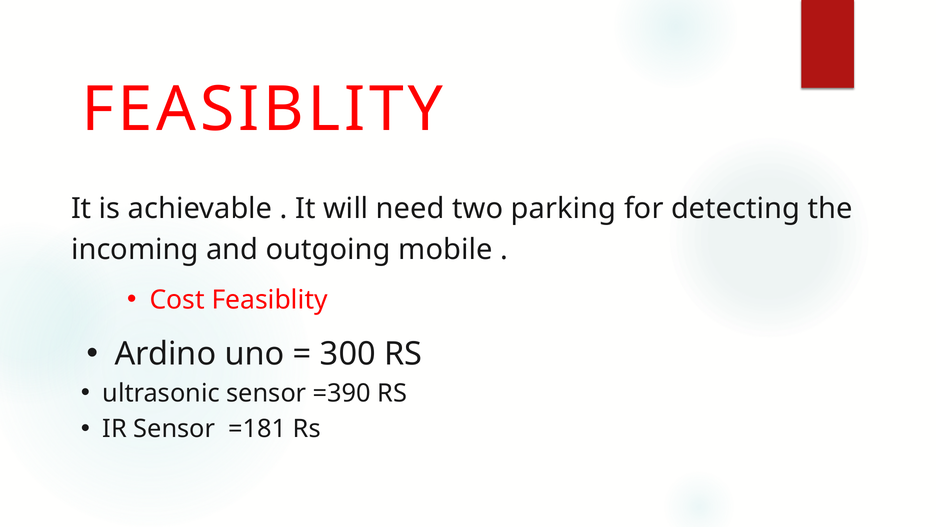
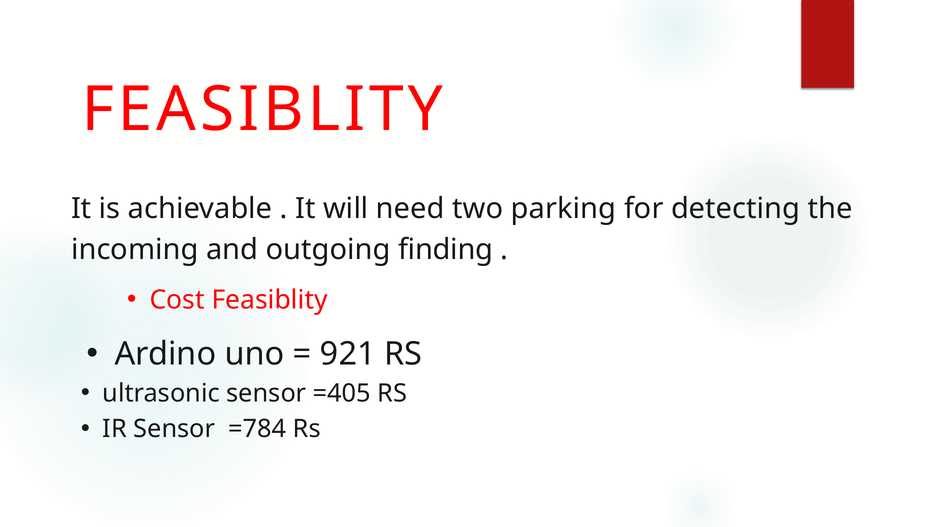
mobile: mobile -> finding
300: 300 -> 921
=390: =390 -> =405
=181: =181 -> =784
